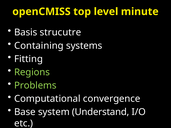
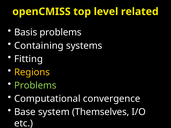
minute: minute -> related
Basis strucutre: strucutre -> problems
Regions colour: light green -> yellow
Understand: Understand -> Themselves
